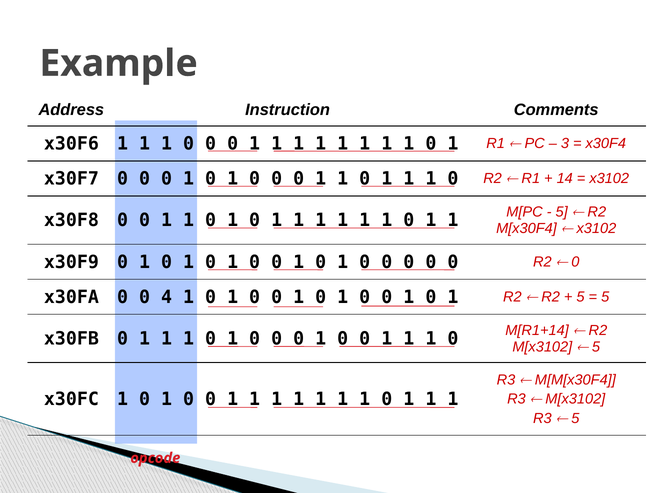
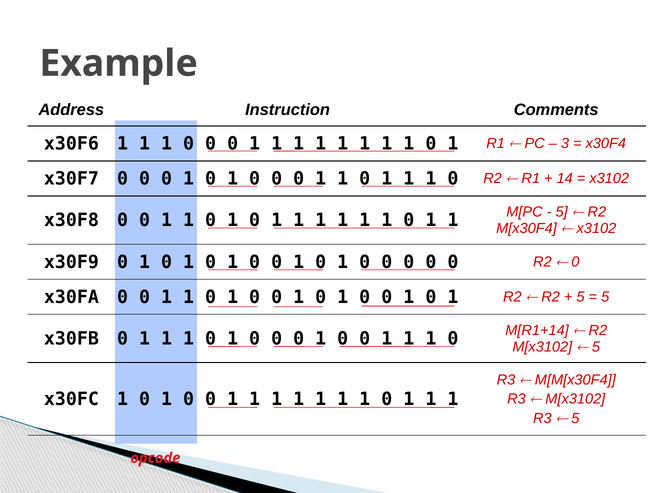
x30FA 0 0 4: 4 -> 1
